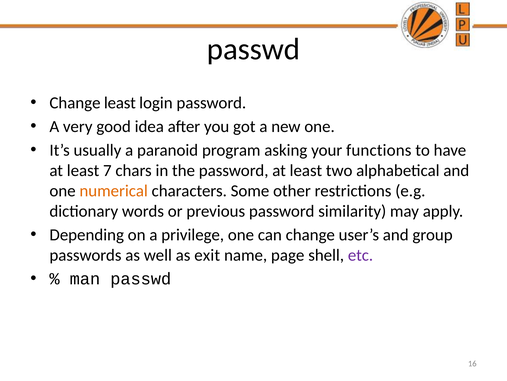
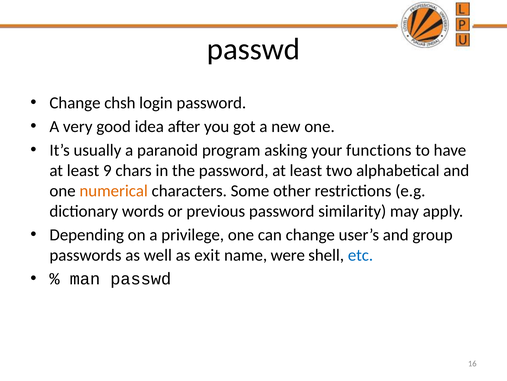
Change least: least -> chsh
7: 7 -> 9
page: page -> were
etc colour: purple -> blue
